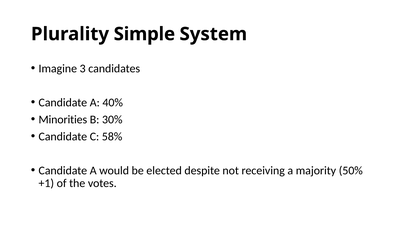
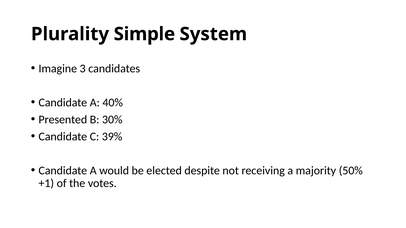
Minorities: Minorities -> Presented
58%: 58% -> 39%
